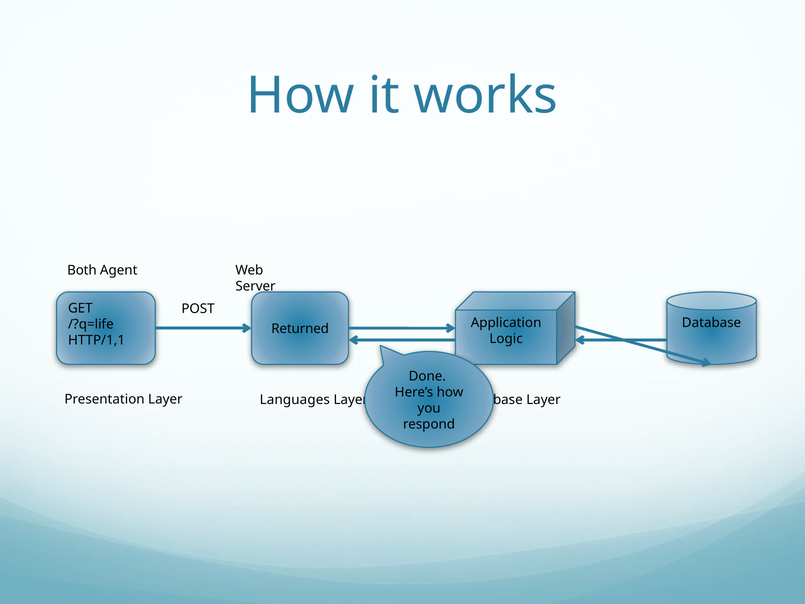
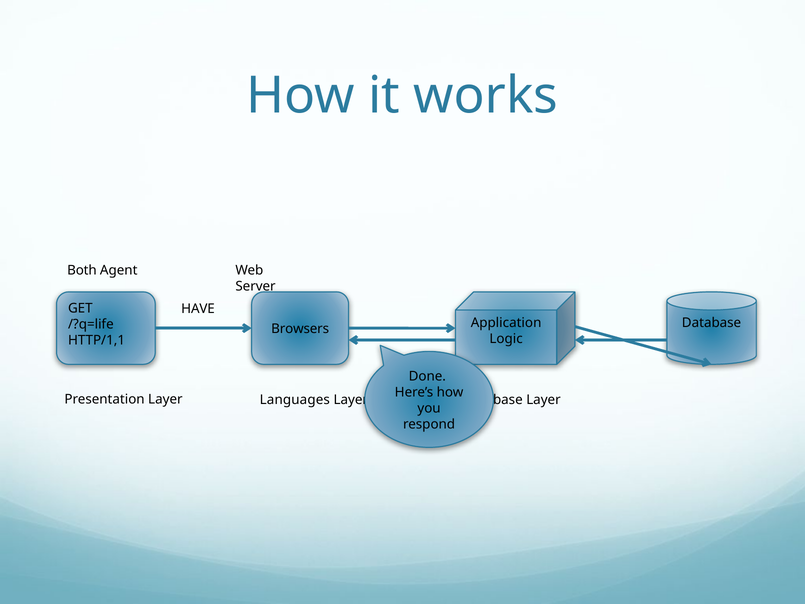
POST: POST -> HAVE
Returned: Returned -> Browsers
